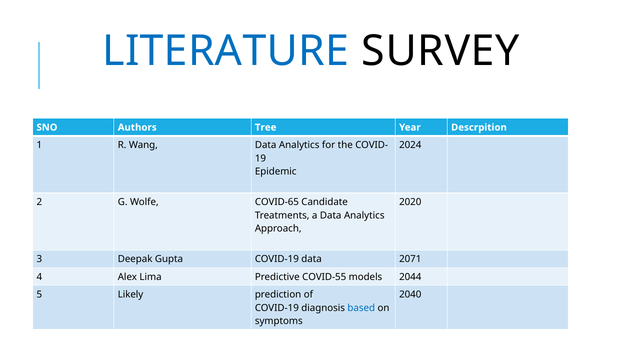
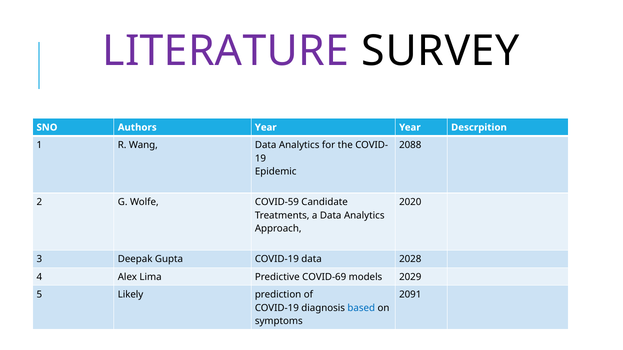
LITERATURE colour: blue -> purple
Authors Tree: Tree -> Year
2024: 2024 -> 2088
COVID-65: COVID-65 -> COVID-59
2071: 2071 -> 2028
COVID-55: COVID-55 -> COVID-69
2044: 2044 -> 2029
2040: 2040 -> 2091
